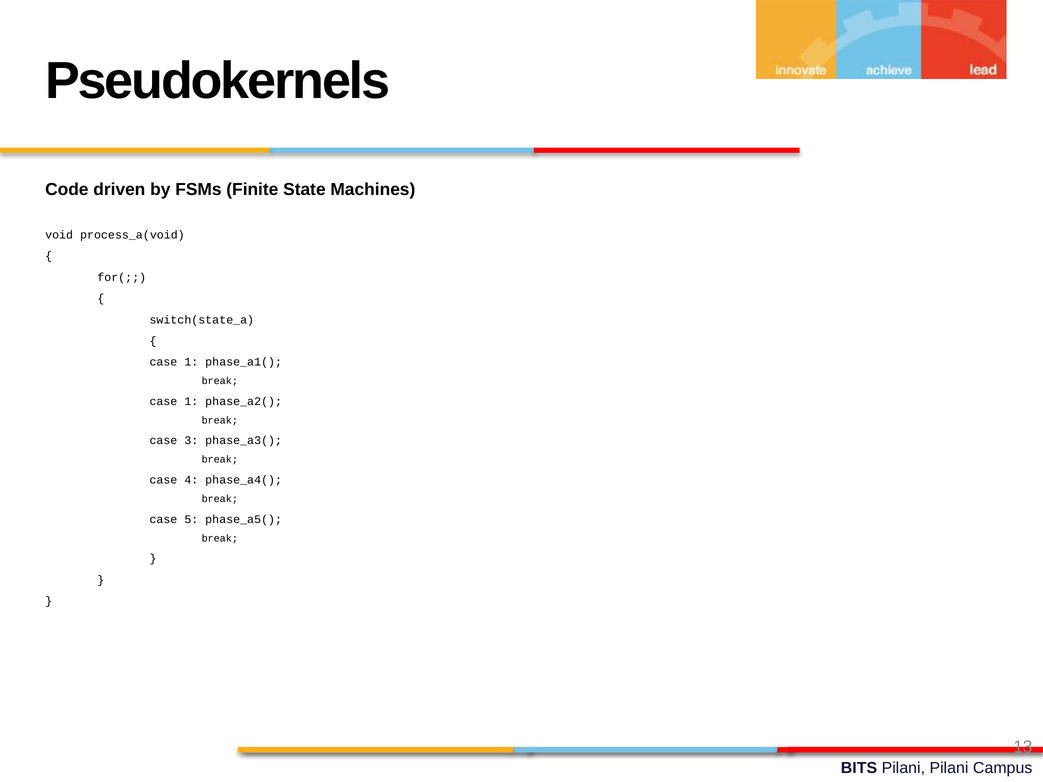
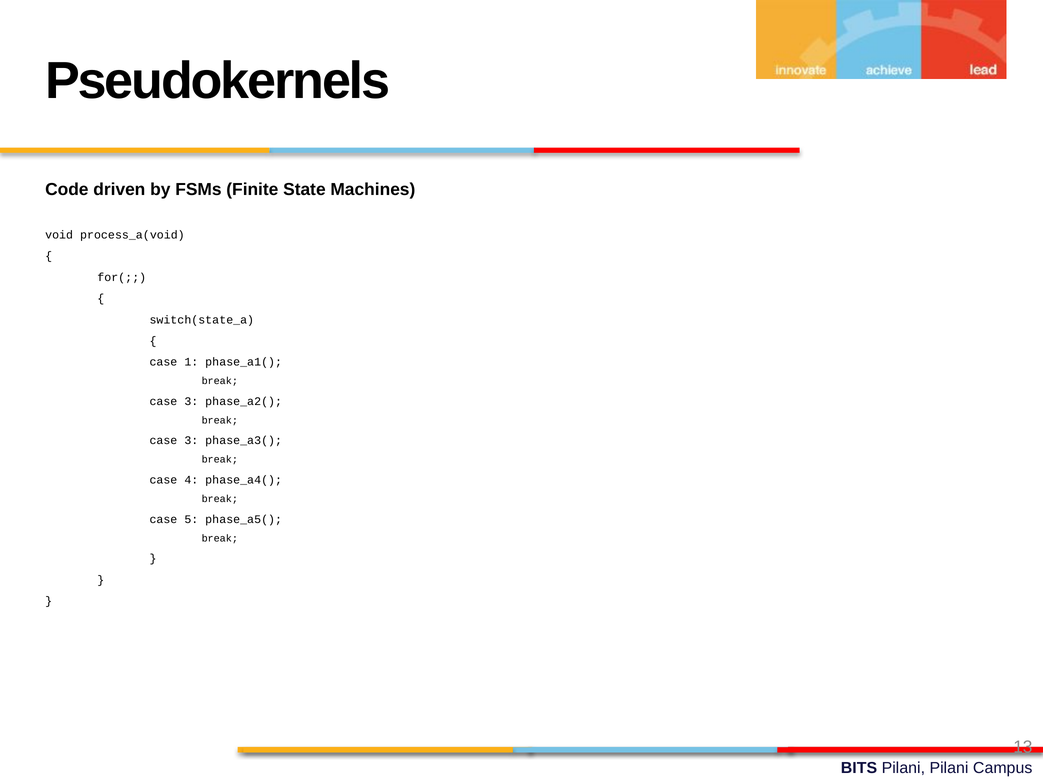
1 at (191, 401): 1 -> 3
